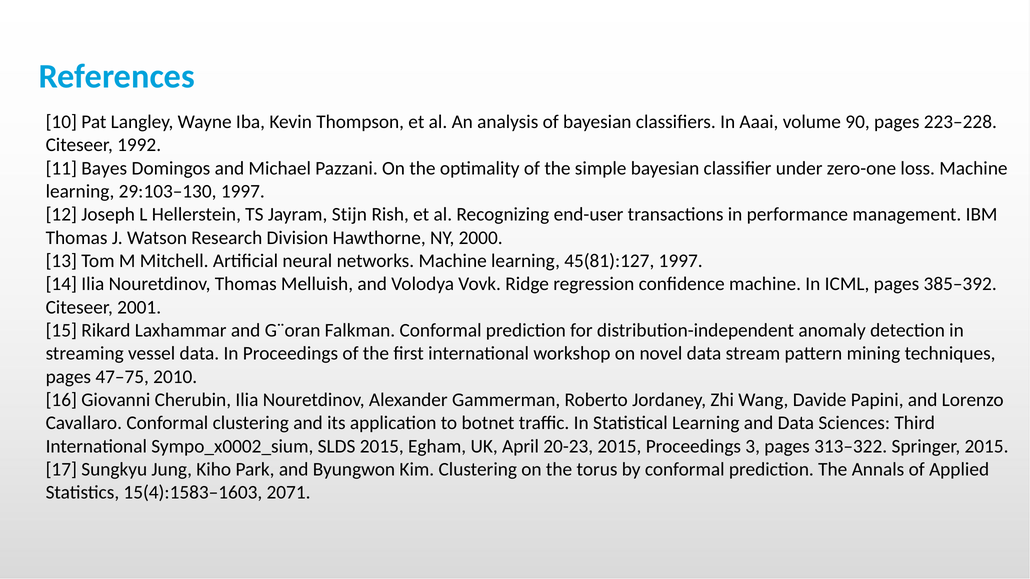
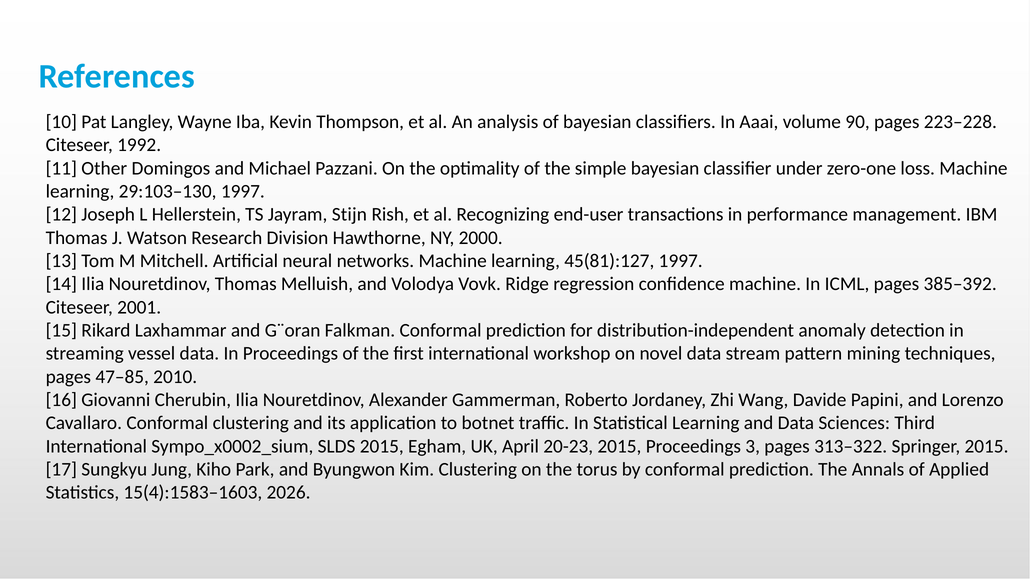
Bayes: Bayes -> Other
47–75: 47–75 -> 47–85
2071: 2071 -> 2026
